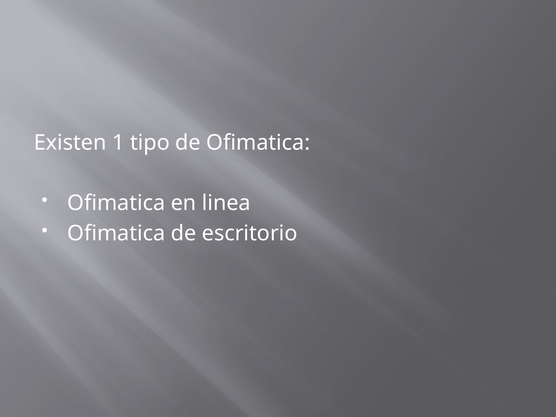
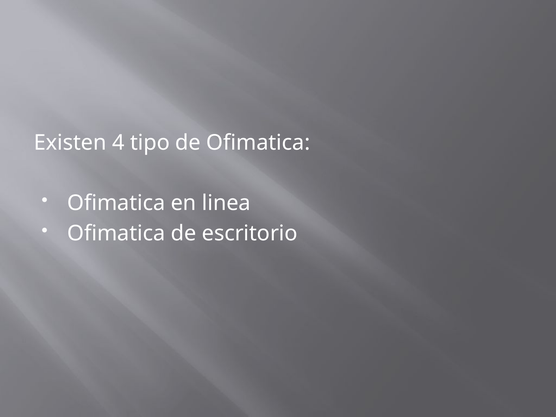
1: 1 -> 4
